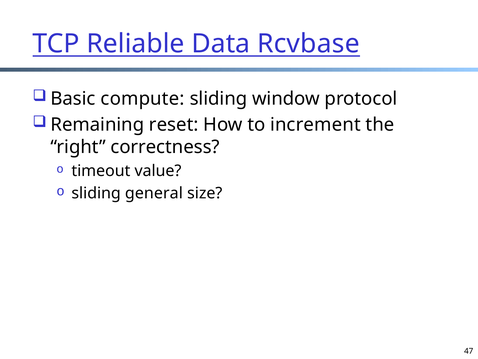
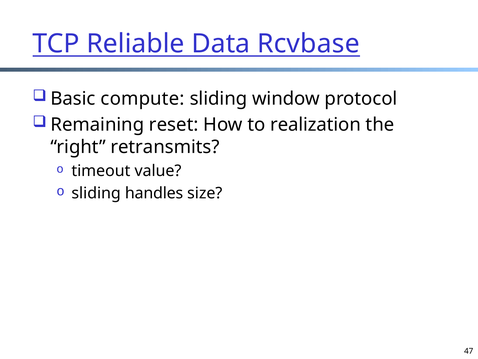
increment: increment -> realization
correctness: correctness -> retransmits
general: general -> handles
